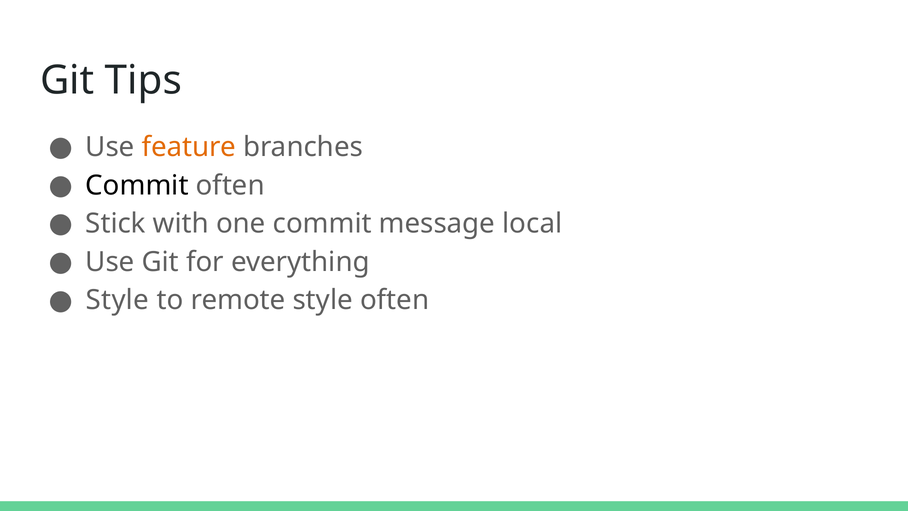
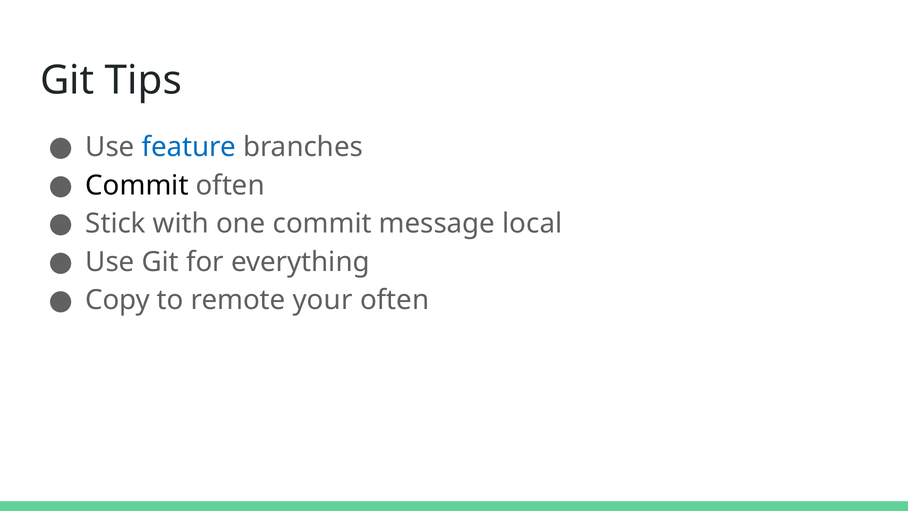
feature colour: orange -> blue
Style at (117, 300): Style -> Copy
remote style: style -> your
